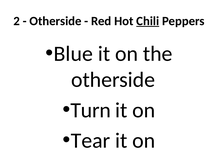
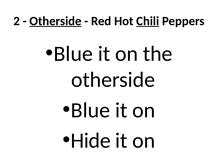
Otherside at (55, 21) underline: none -> present
Turn at (91, 111): Turn -> Blue
Tear: Tear -> Hide
